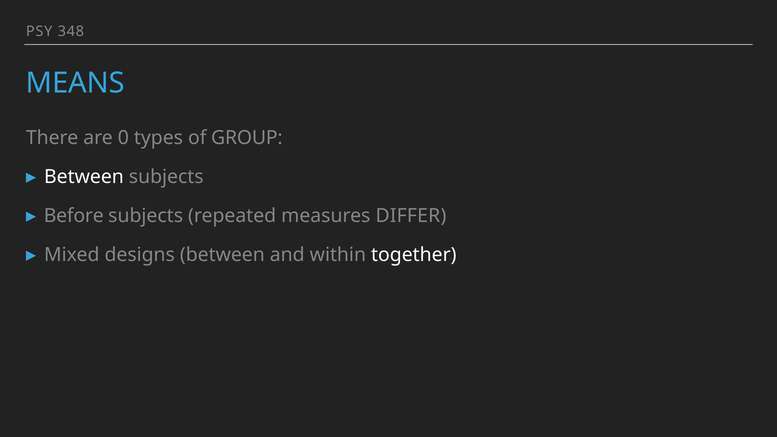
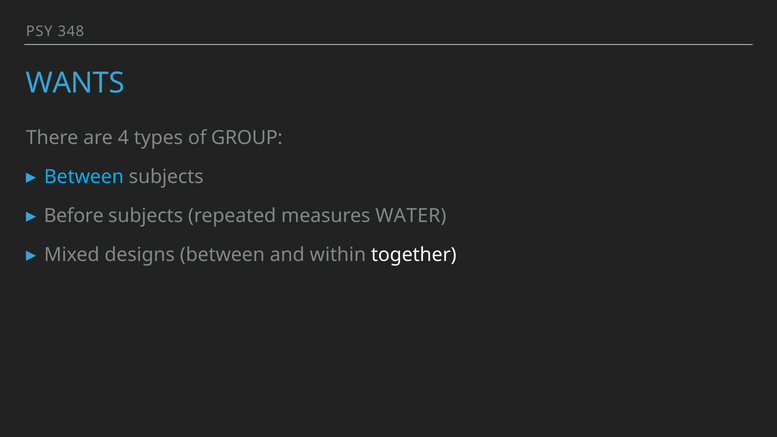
MEANS: MEANS -> WANTS
0: 0 -> 4
Between at (84, 177) colour: white -> light blue
DIFFER: DIFFER -> WATER
